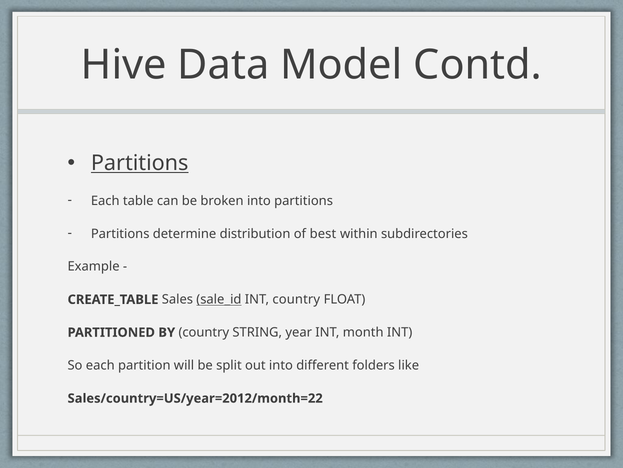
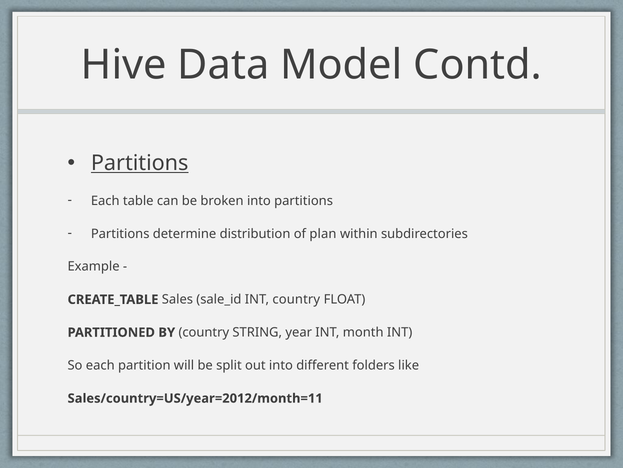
best: best -> plan
sale_id underline: present -> none
Sales/country=US/year=2012/month=22: Sales/country=US/year=2012/month=22 -> Sales/country=US/year=2012/month=11
